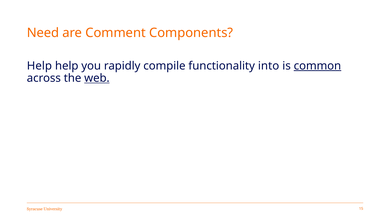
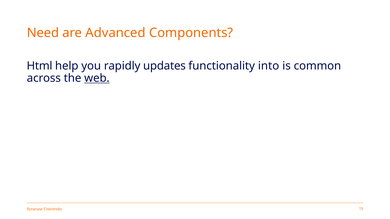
Comment: Comment -> Advanced
Help at (39, 66): Help -> Html
compile: compile -> updates
common underline: present -> none
